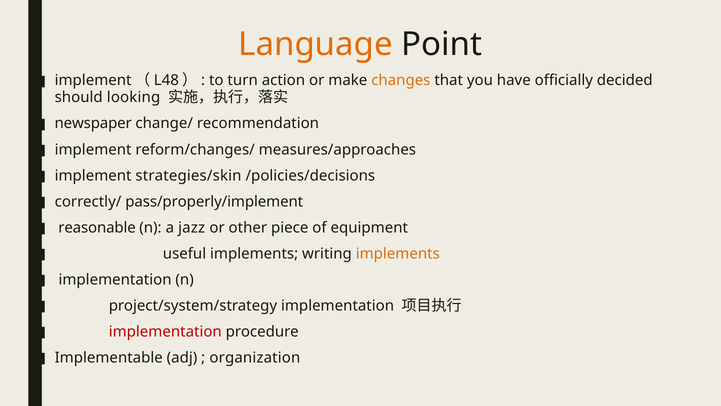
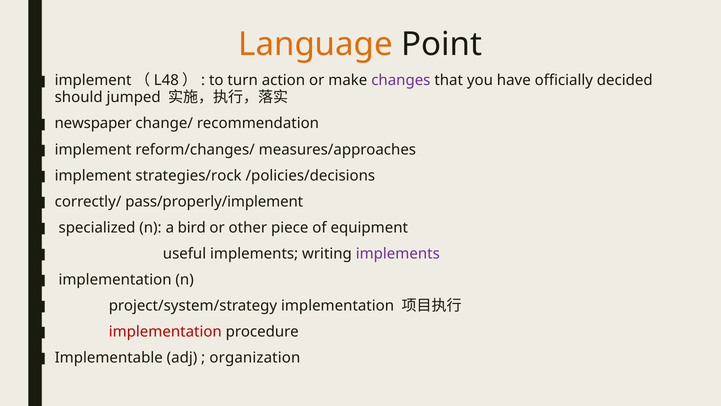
changes colour: orange -> purple
looking: looking -> jumped
strategies/skin: strategies/skin -> strategies/rock
reasonable: reasonable -> specialized
jazz: jazz -> bird
implements at (398, 253) colour: orange -> purple
